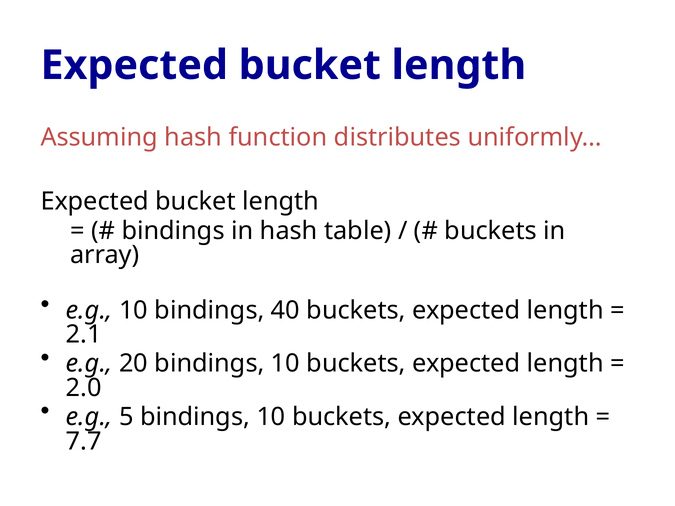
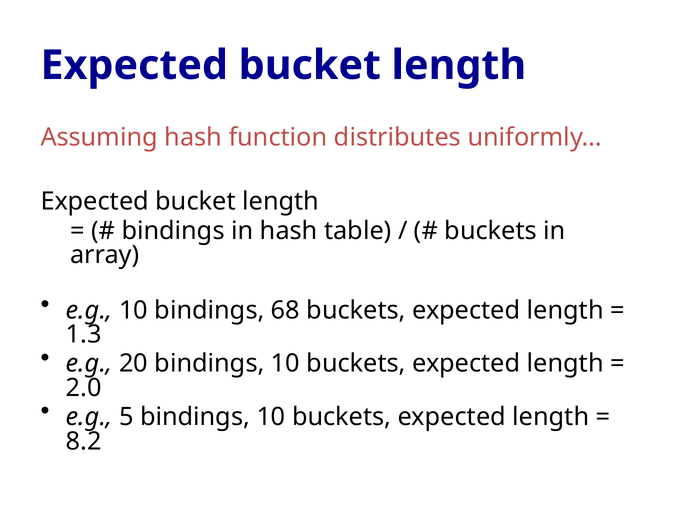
40: 40 -> 68
2.1: 2.1 -> 1.3
7.7: 7.7 -> 8.2
